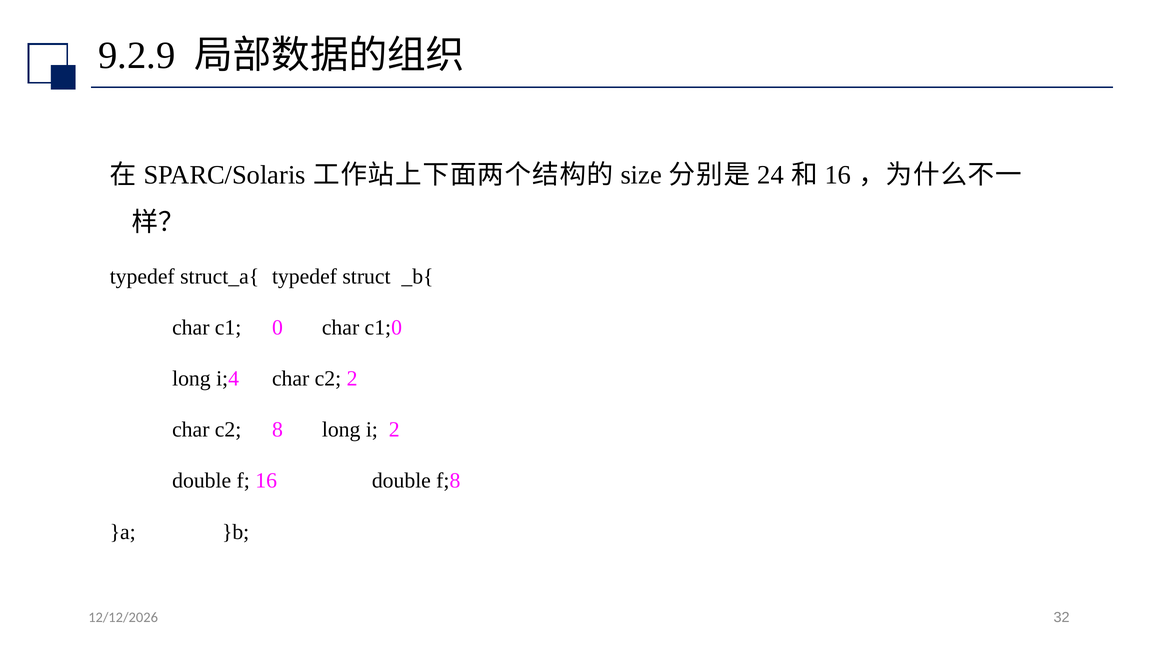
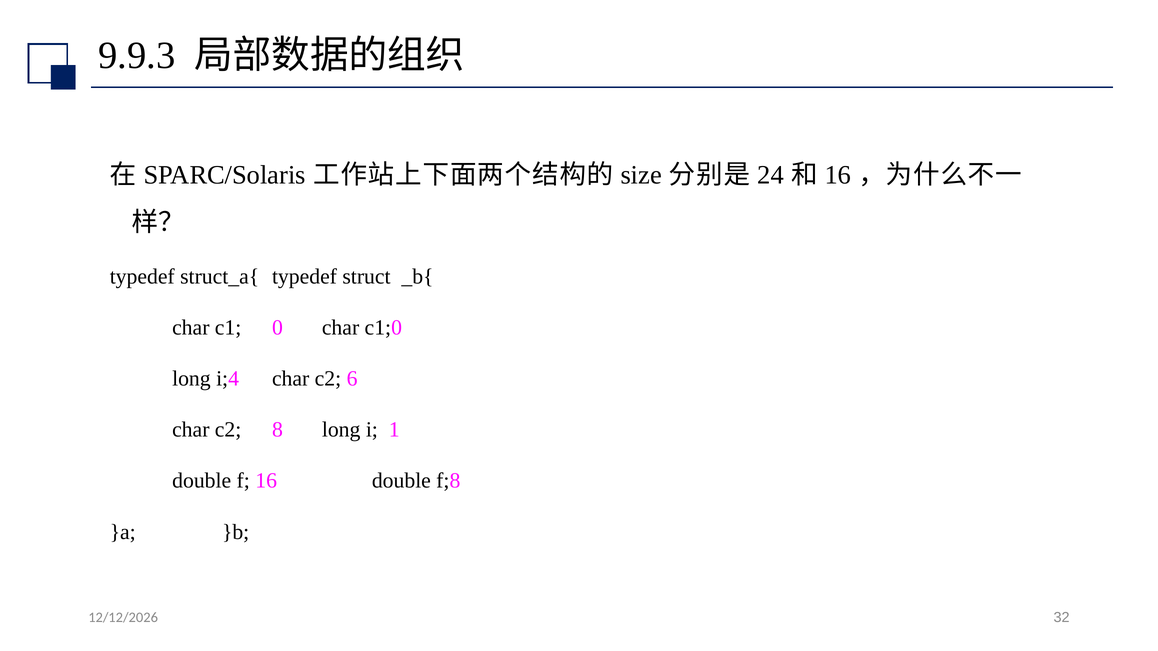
9.2.9: 9.2.9 -> 9.9.3
c2 2: 2 -> 6
i 2: 2 -> 1
